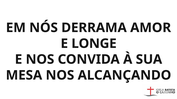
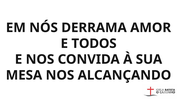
LONGE: LONGE -> TODOS
